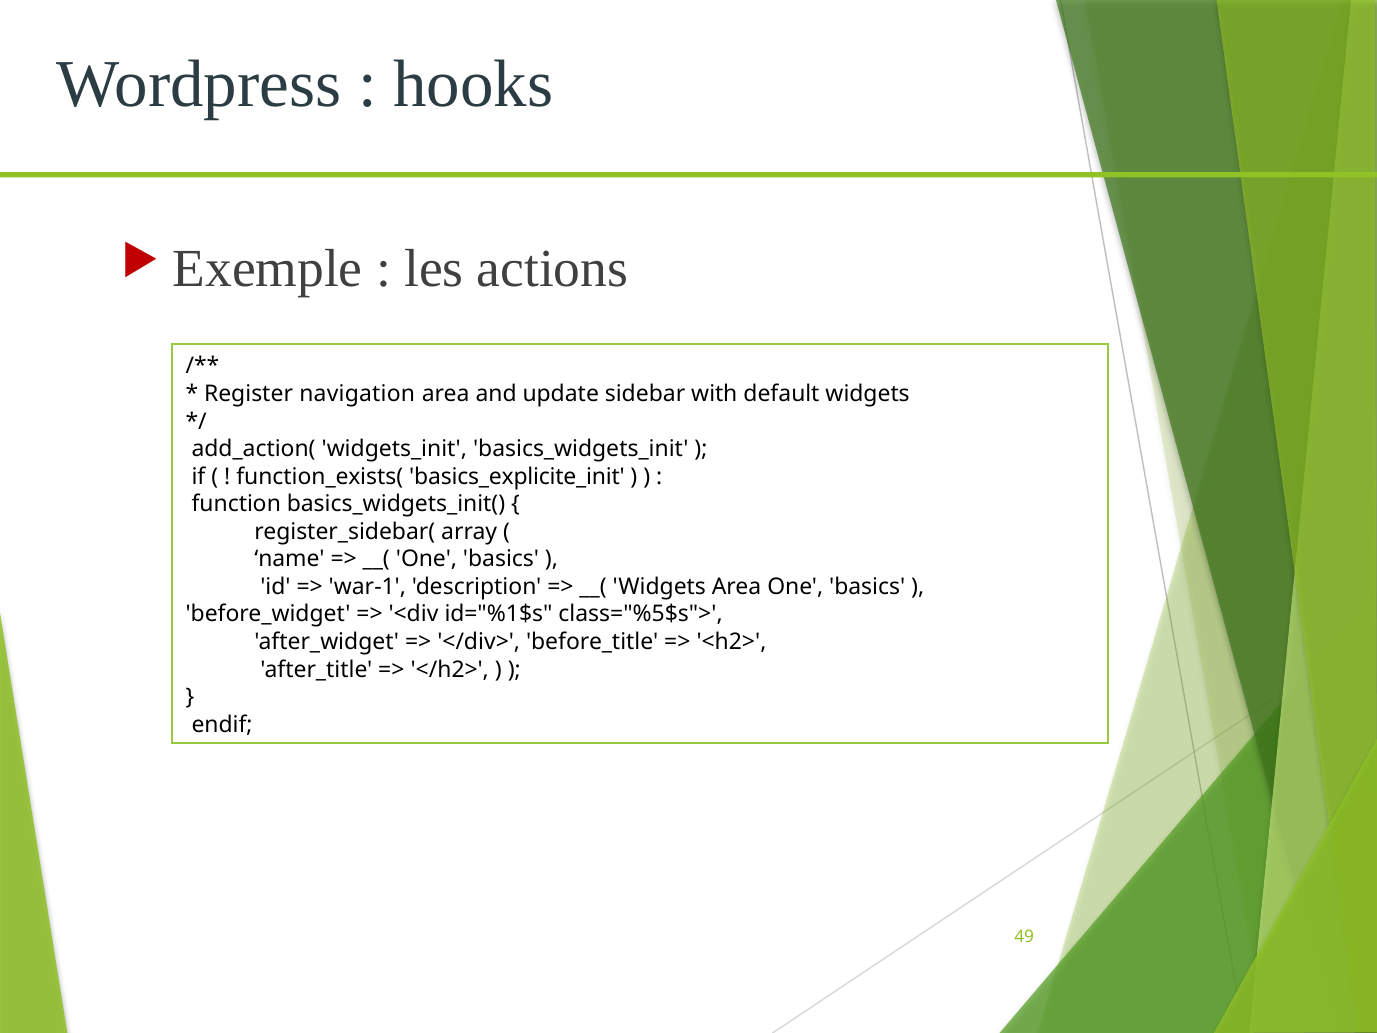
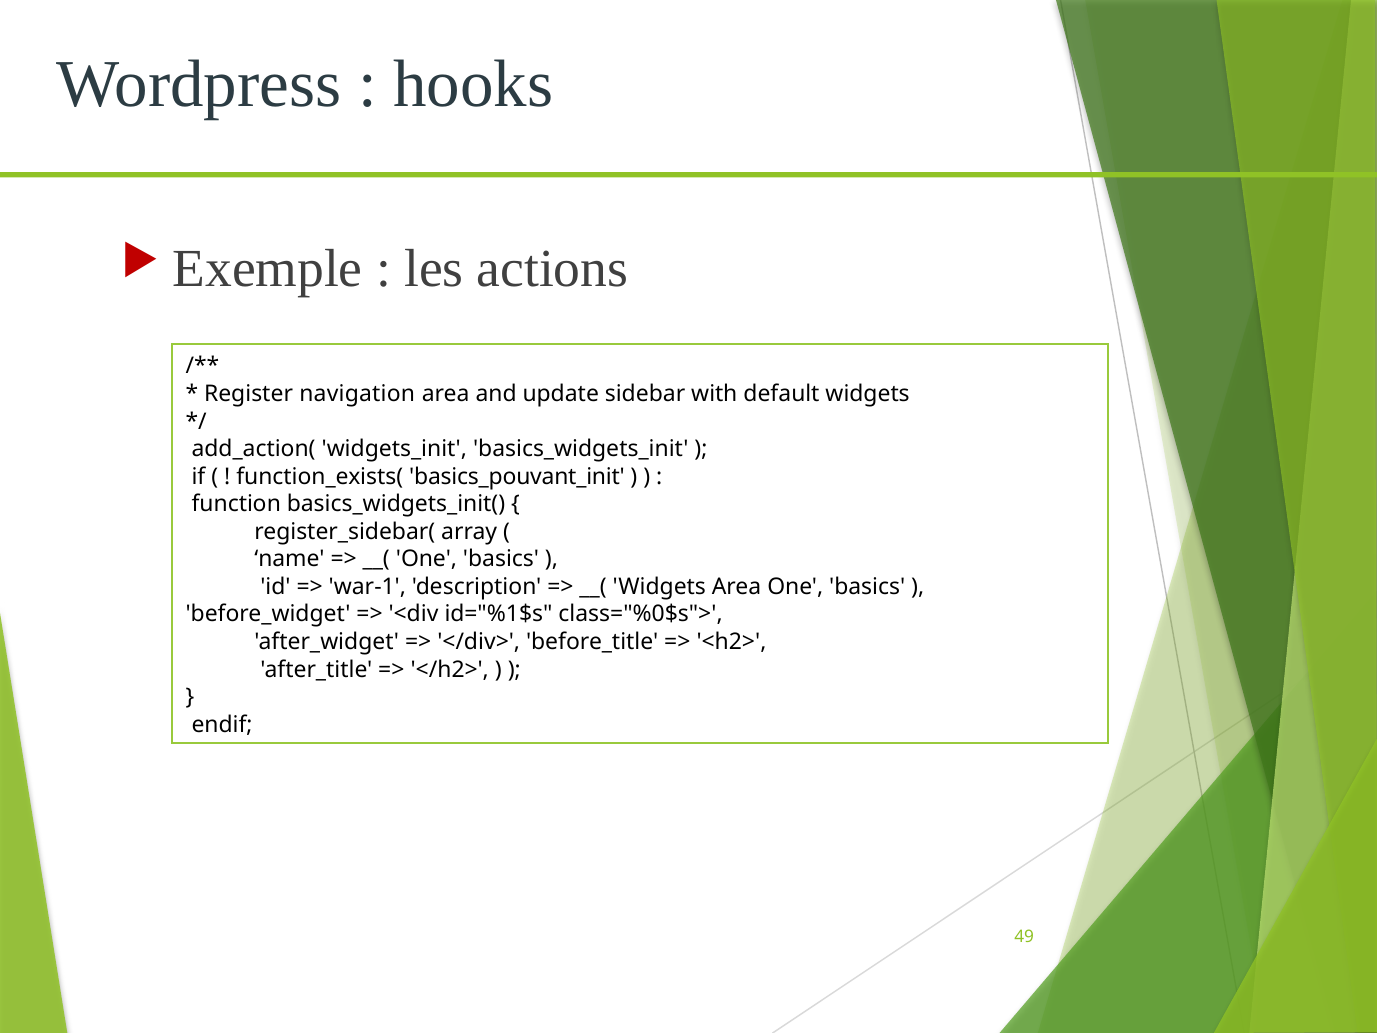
basics_explicite_init: basics_explicite_init -> basics_pouvant_init
class="%5$s">: class="%5$s"> -> class="%0$s">
